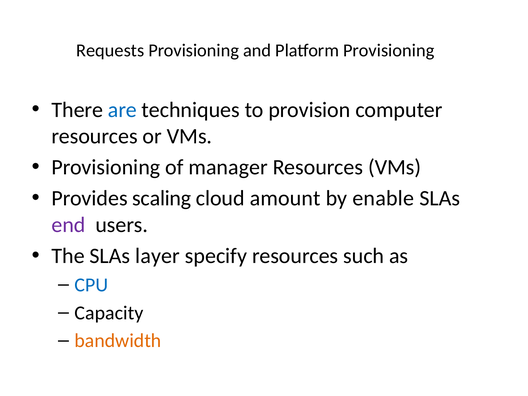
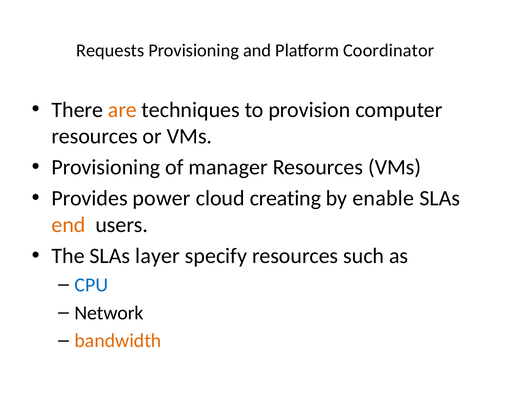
Platform Provisioning: Provisioning -> Coordinator
are colour: blue -> orange
scaling: scaling -> power
amount: amount -> creating
end colour: purple -> orange
Capacity: Capacity -> Network
